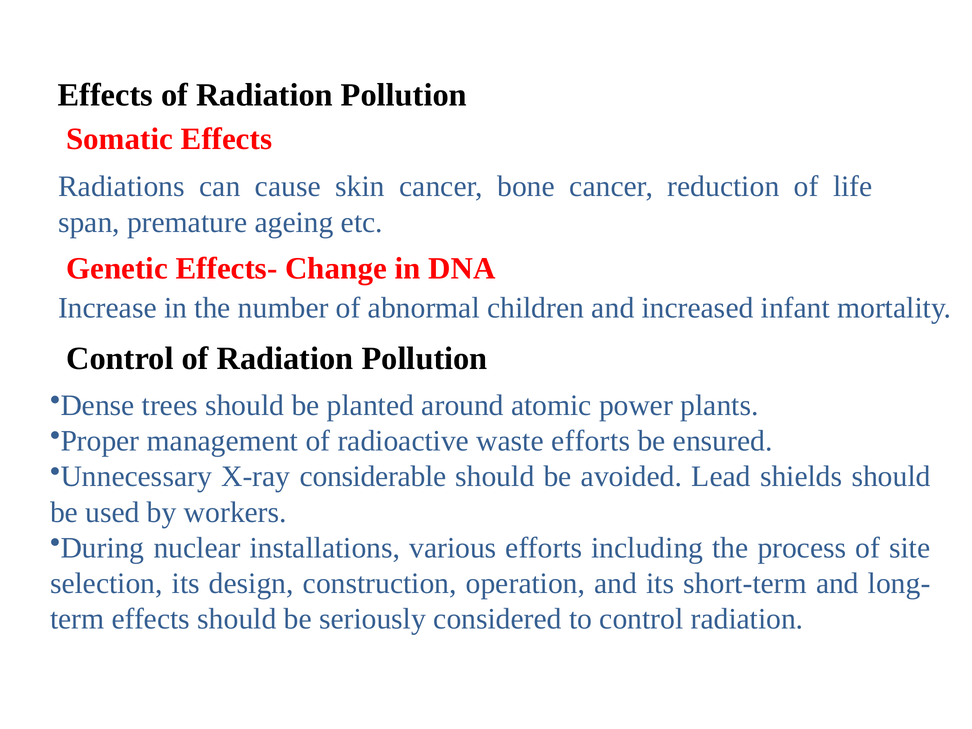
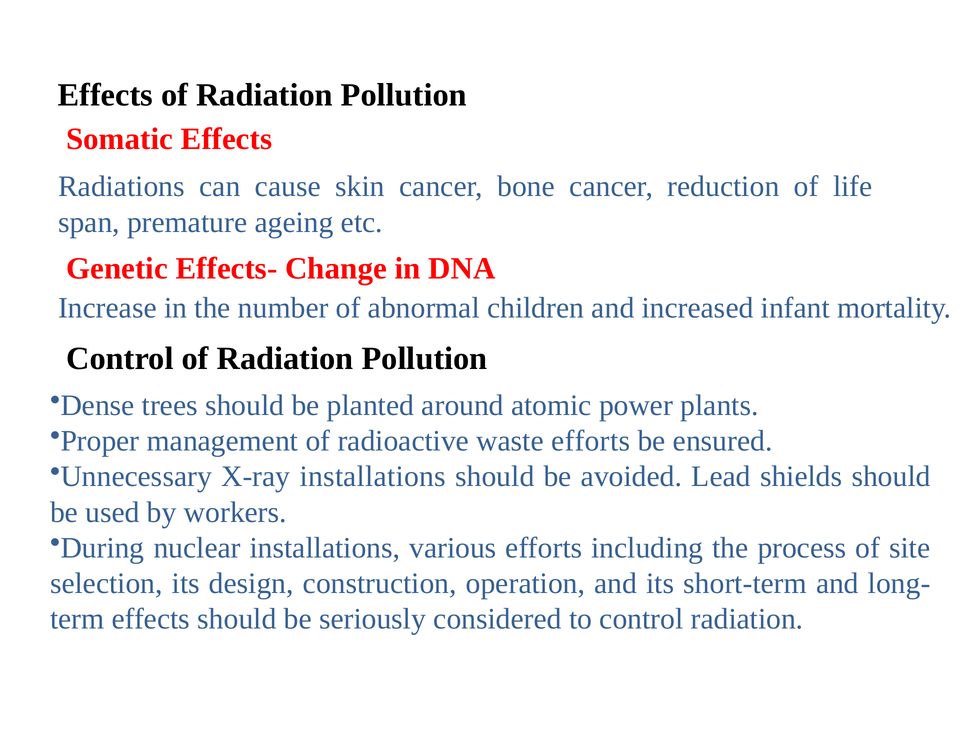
X-ray considerable: considerable -> installations
